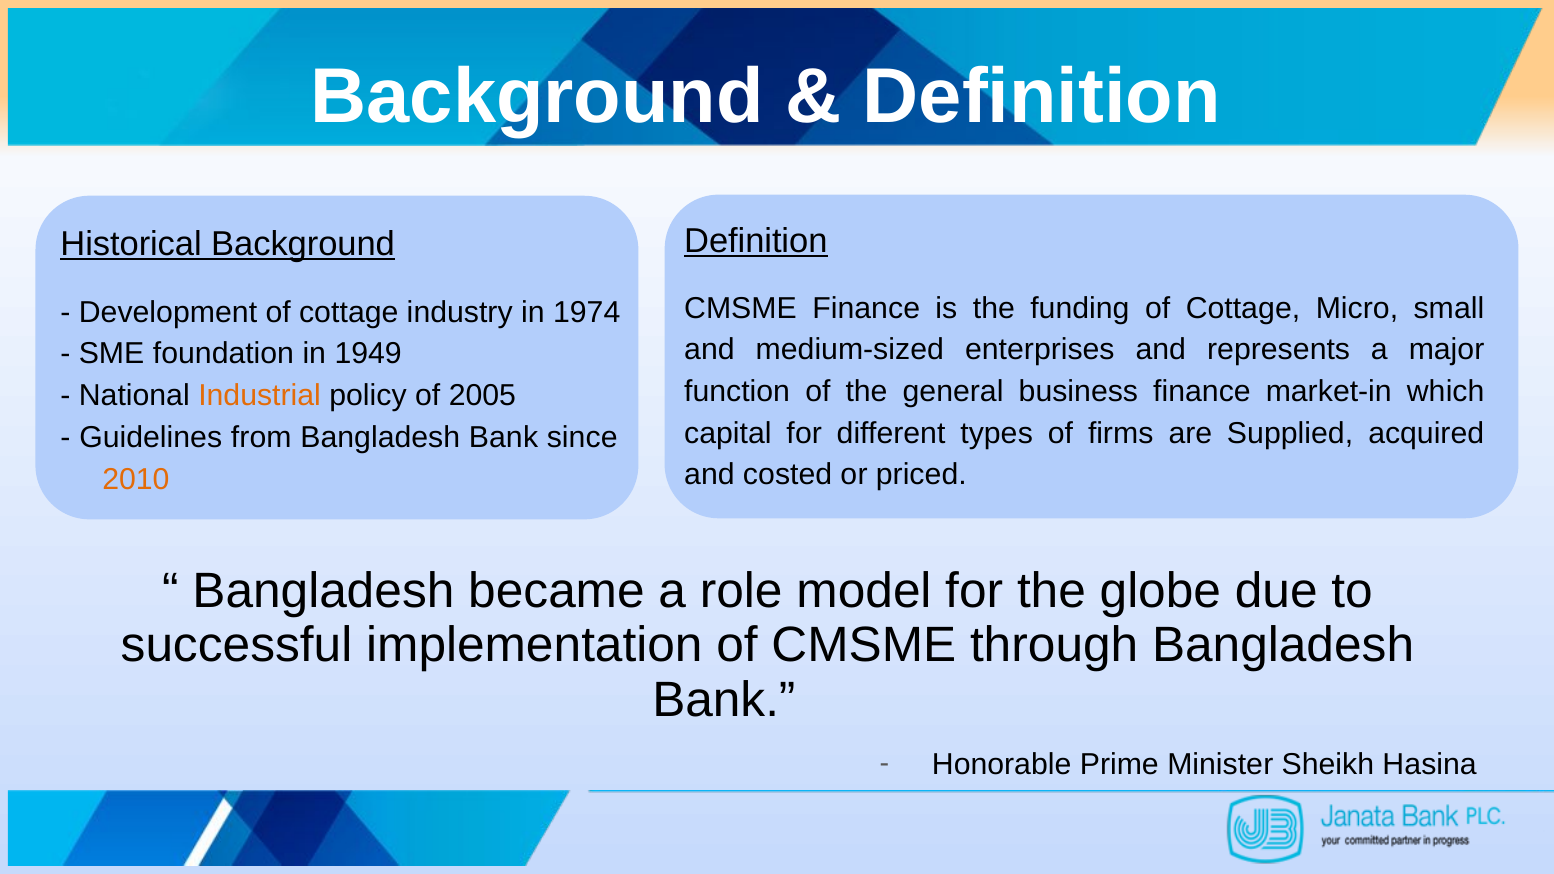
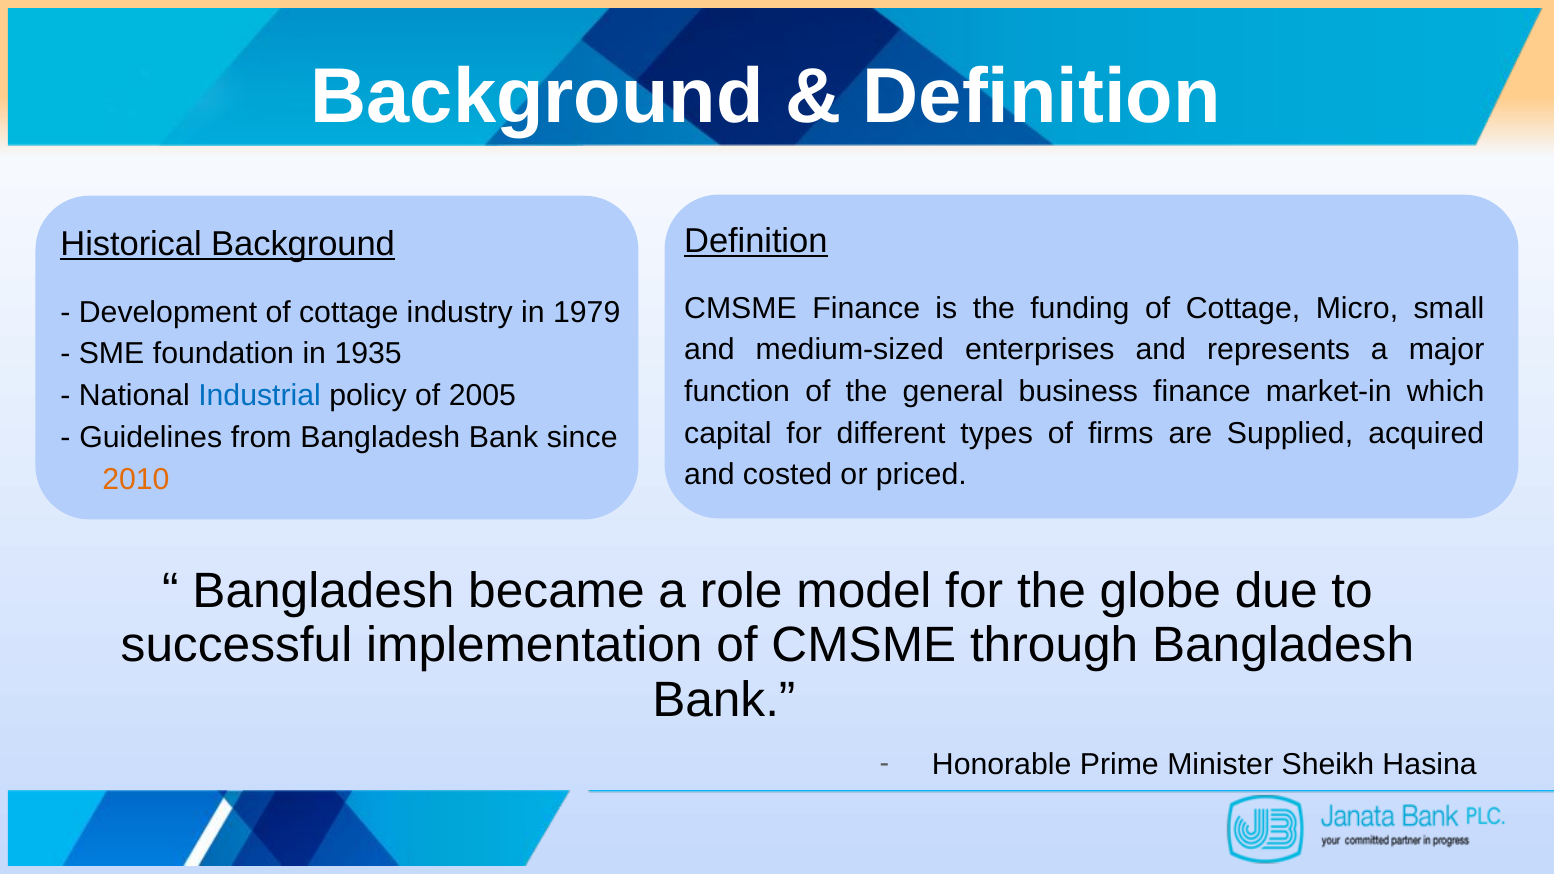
1974: 1974 -> 1979
1949: 1949 -> 1935
Industrial colour: orange -> blue
